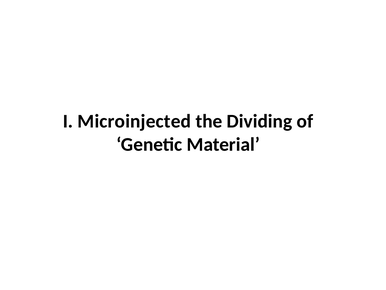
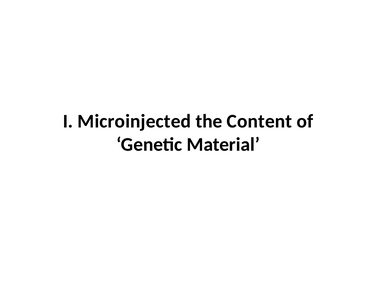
Dividing: Dividing -> Content
